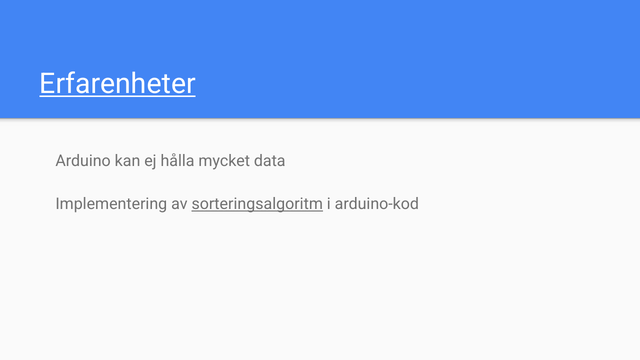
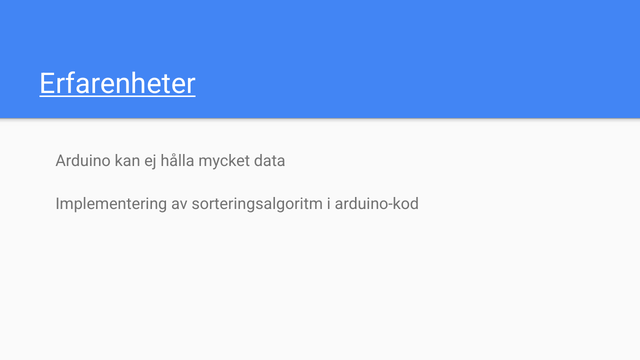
sorteringsalgoritm underline: present -> none
